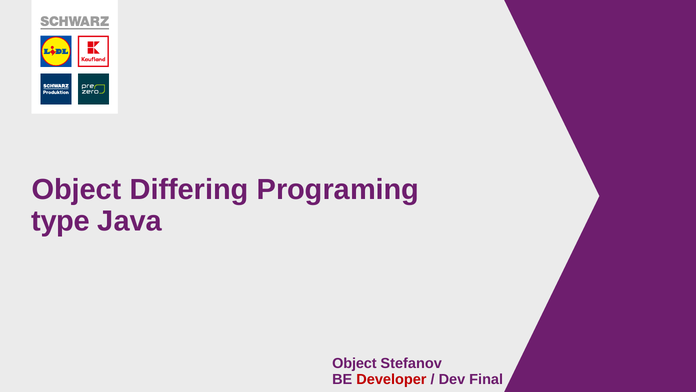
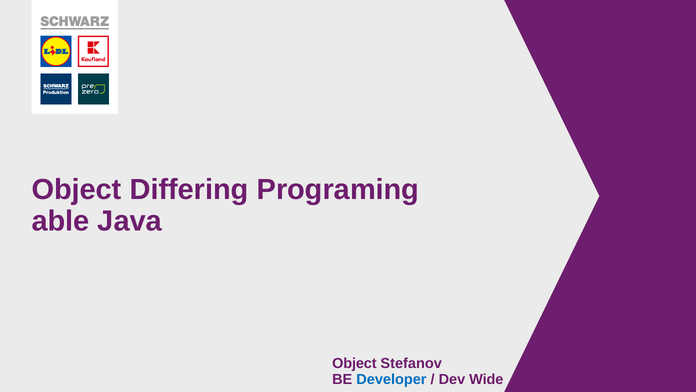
type: type -> able
Developer colour: red -> blue
Final: Final -> Wide
